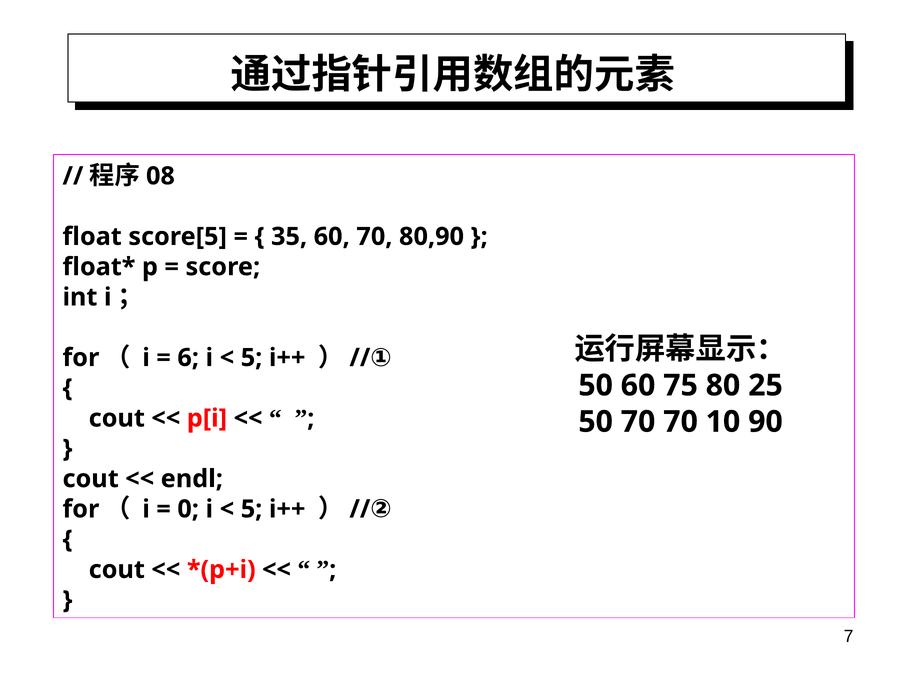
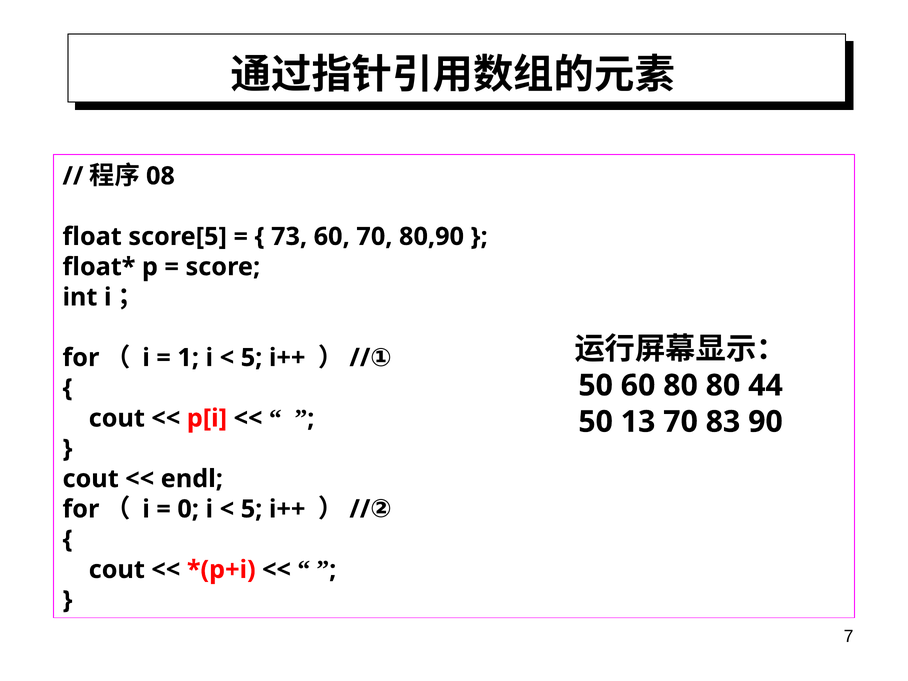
35: 35 -> 73
6: 6 -> 1
60 75: 75 -> 80
25: 25 -> 44
50 70: 70 -> 13
10: 10 -> 83
